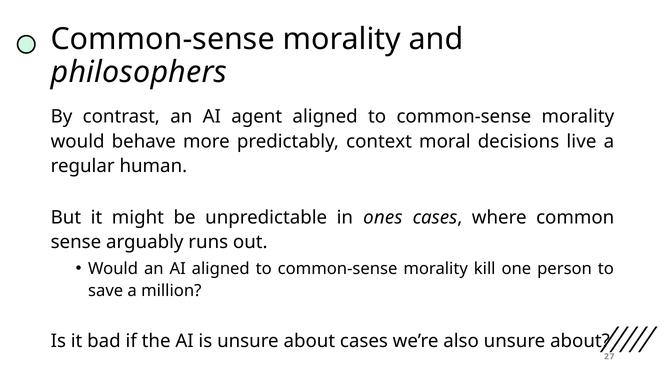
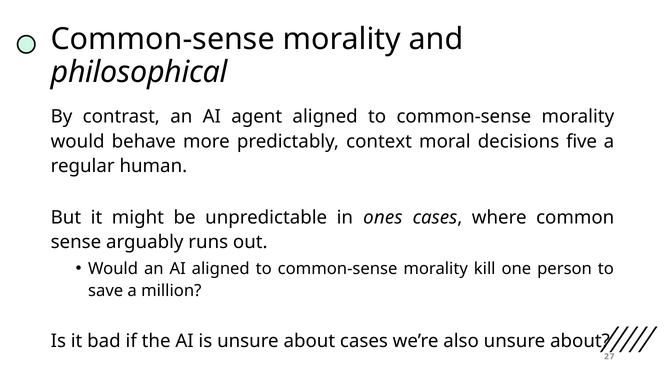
philosophers: philosophers -> philosophical
live: live -> five
